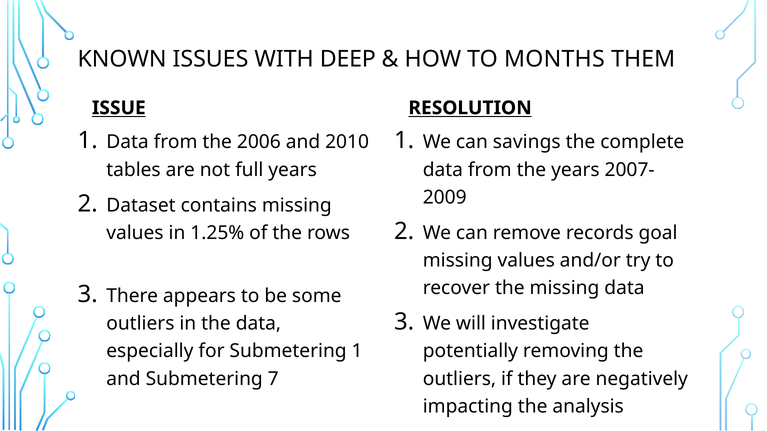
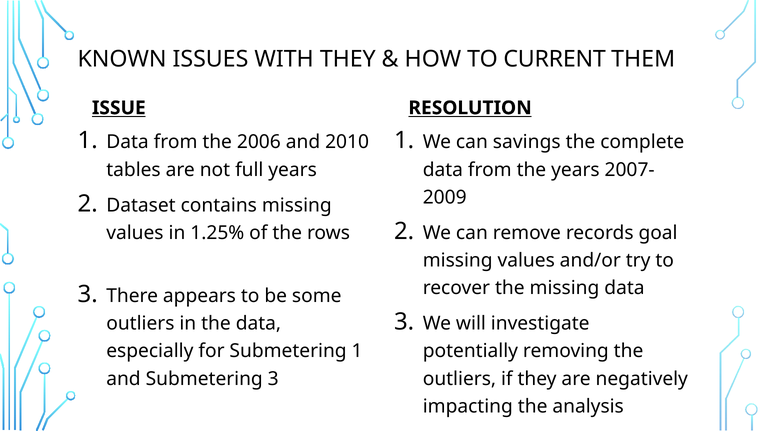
WITH DEEP: DEEP -> THEY
MONTHS: MONTHS -> CURRENT
Submetering 7: 7 -> 3
